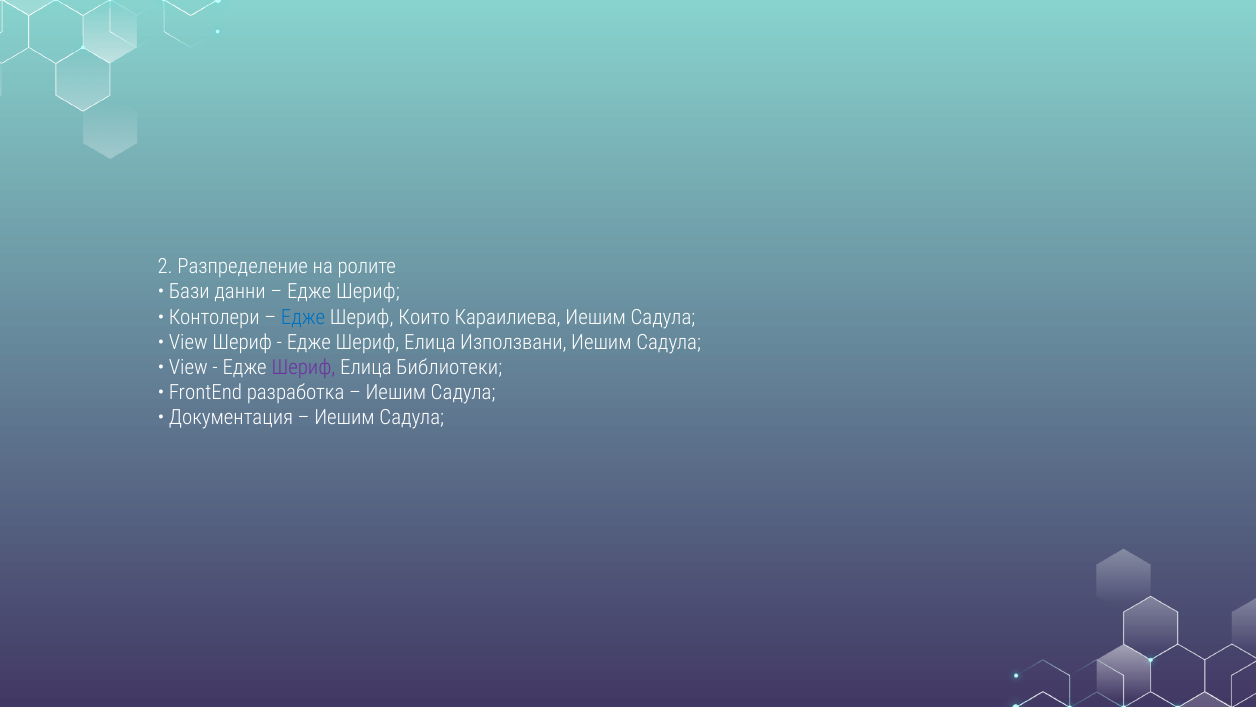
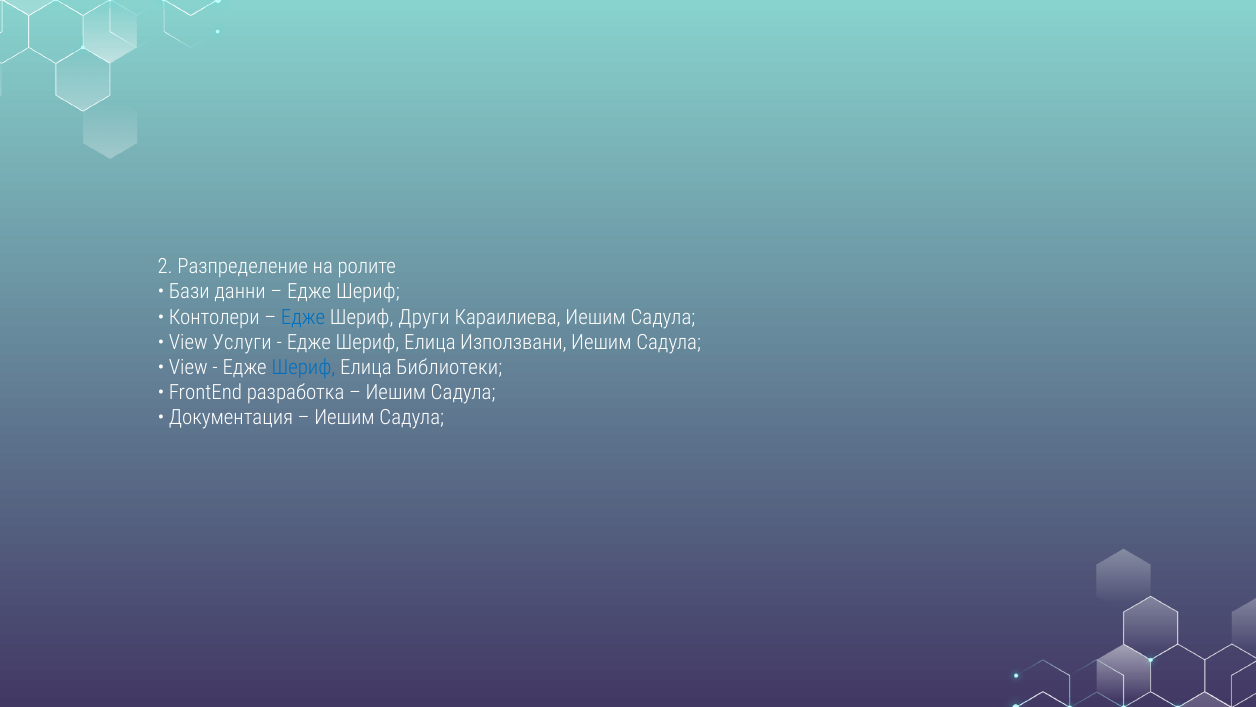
Които: Които -> Други
View Шериф: Шериф -> Услуги
Шериф at (304, 367) colour: purple -> blue
